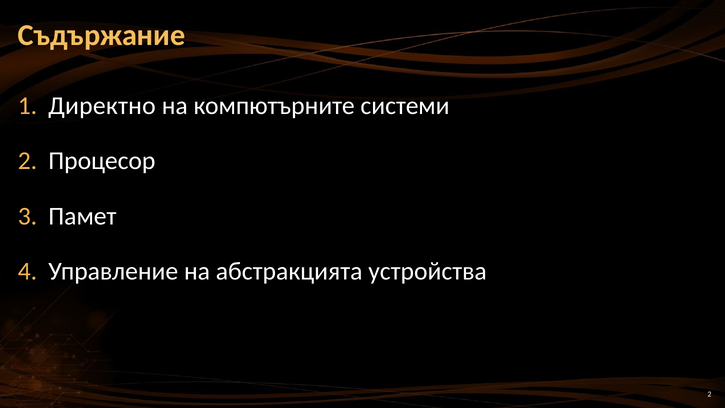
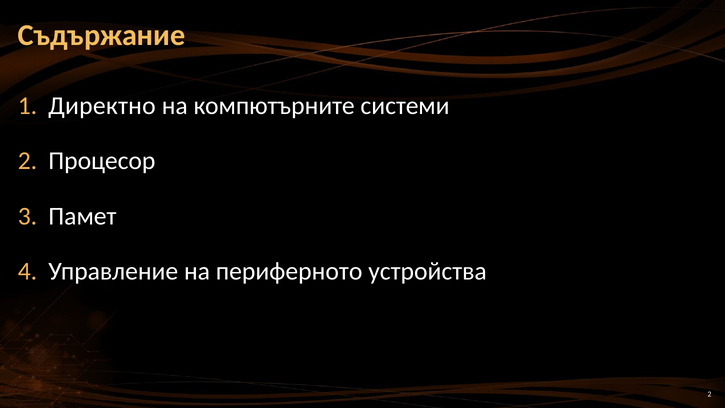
абстракцията: абстракцията -> периферното
